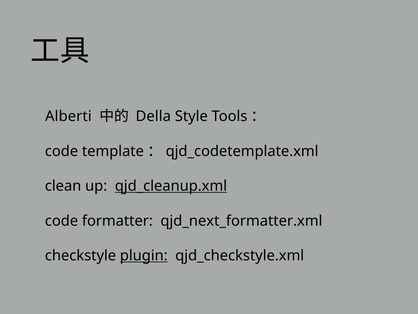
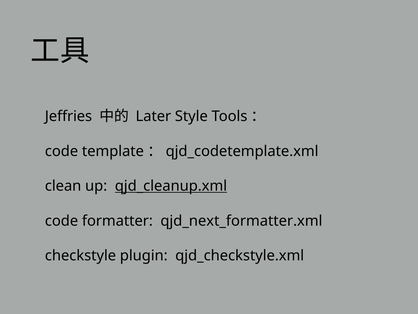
Alberti: Alberti -> Jeffries
Della: Della -> Later
plugin underline: present -> none
